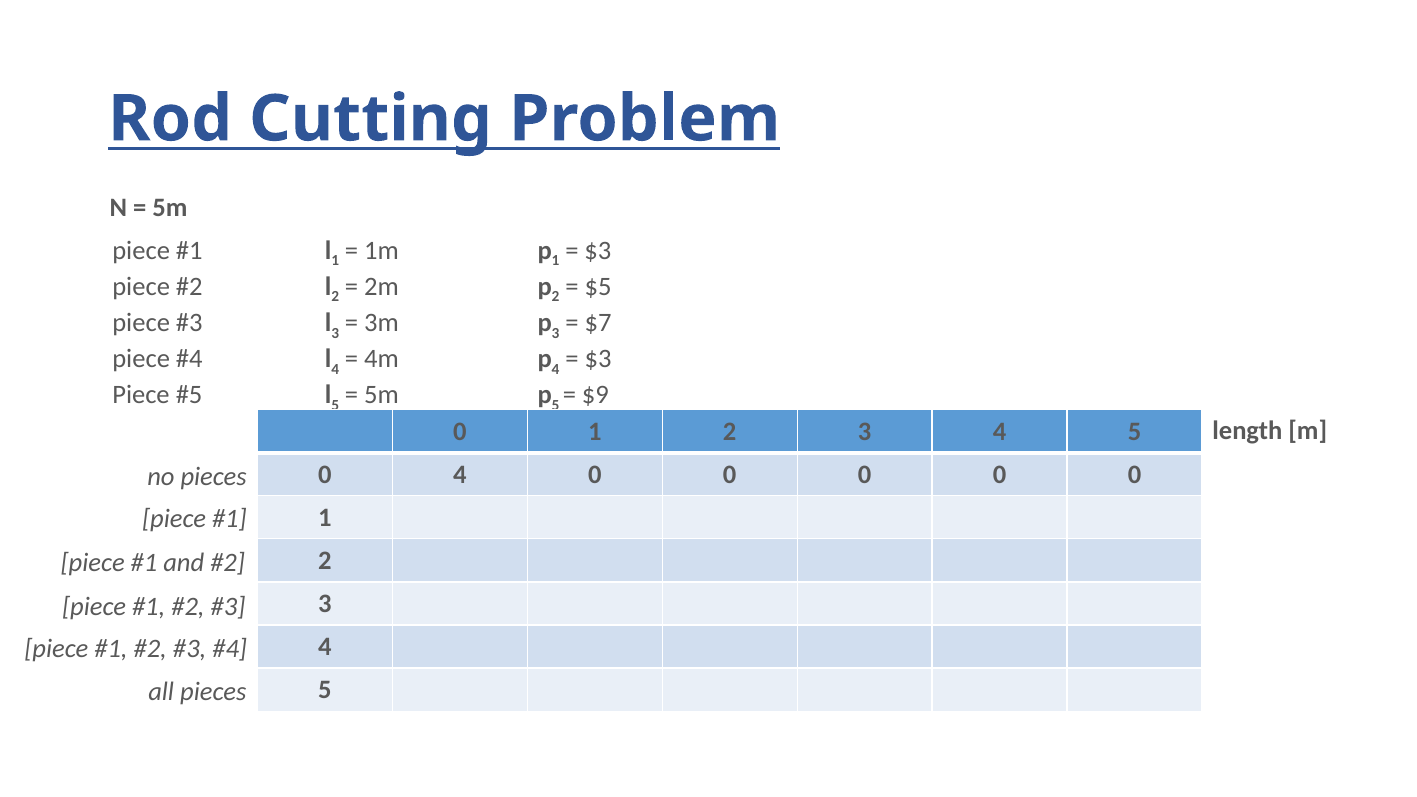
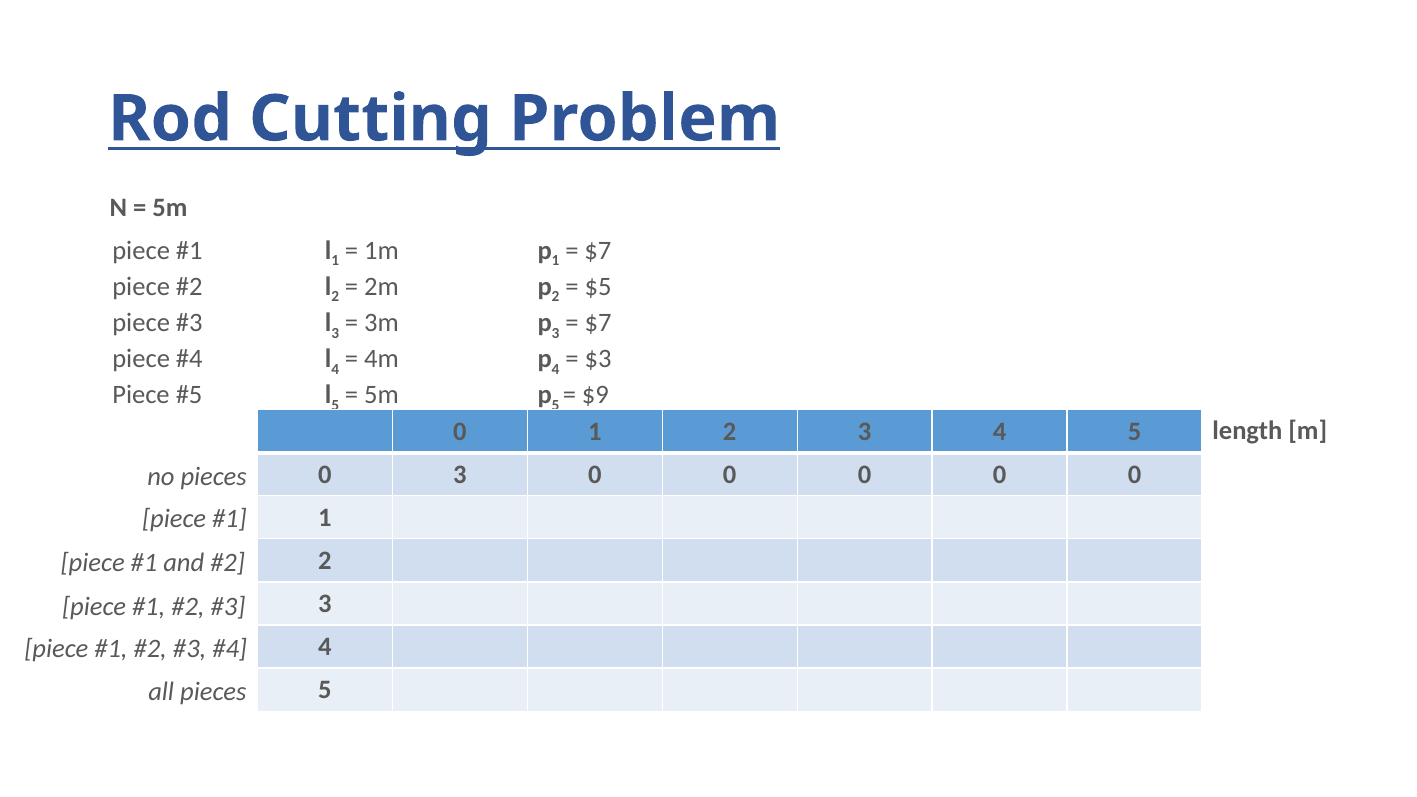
$3 at (598, 250): $3 -> $7
0 4: 4 -> 3
